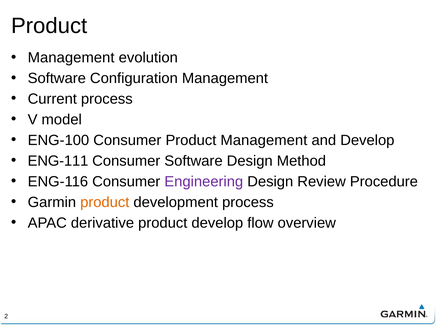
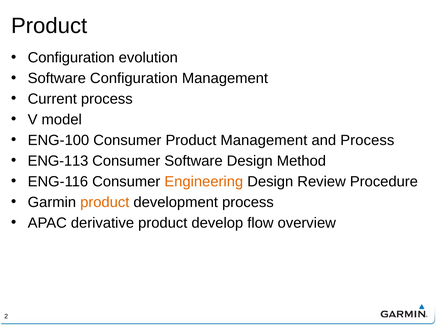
Management at (71, 58): Management -> Configuration
and Develop: Develop -> Process
ENG-111: ENG-111 -> ENG-113
Engineering colour: purple -> orange
